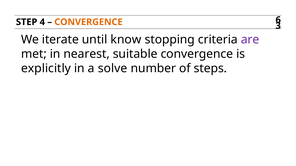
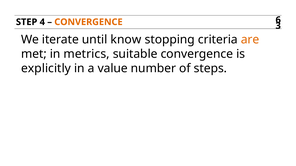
are colour: purple -> orange
nearest: nearest -> metrics
solve: solve -> value
